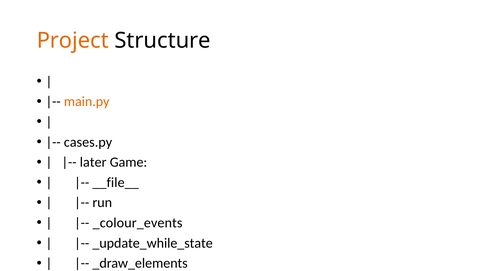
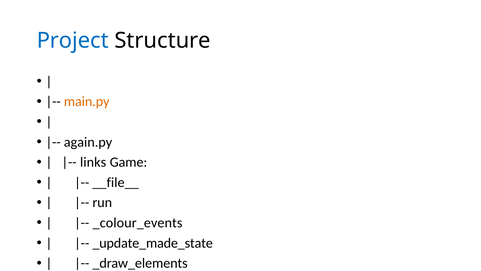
Project colour: orange -> blue
cases.py: cases.py -> again.py
later: later -> links
_update_while_state: _update_while_state -> _update_made_state
